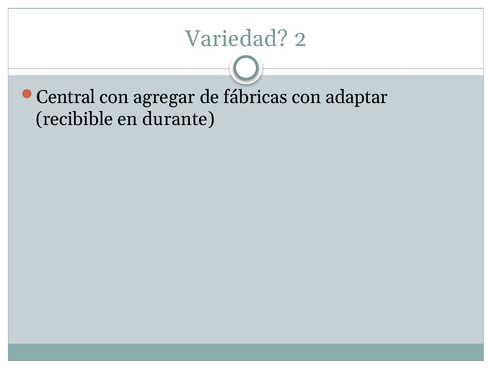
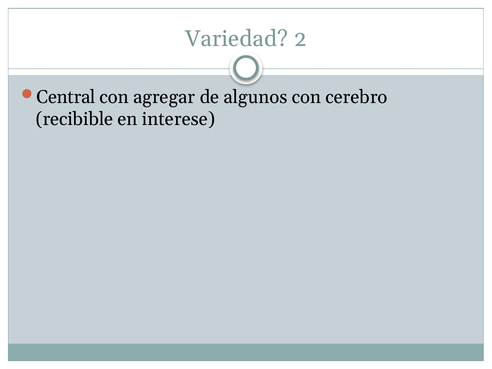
fábricas: fábricas -> algunos
adaptar: adaptar -> cerebro
durante: durante -> interese
